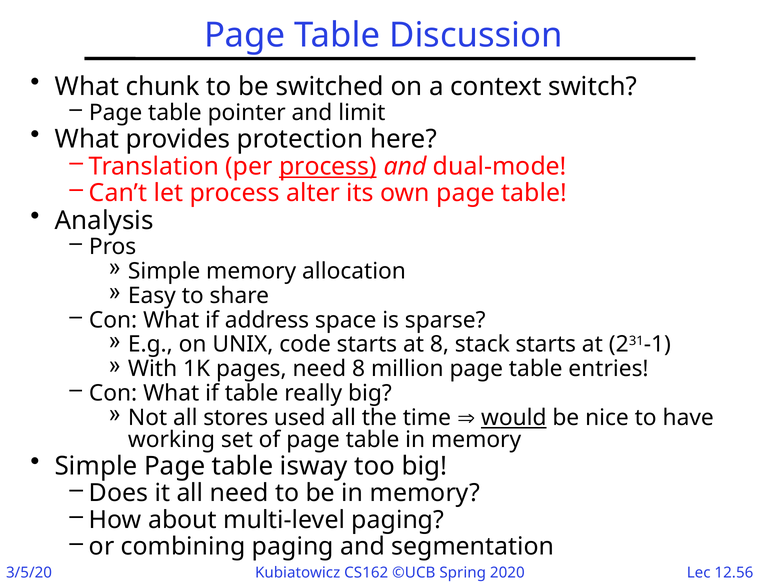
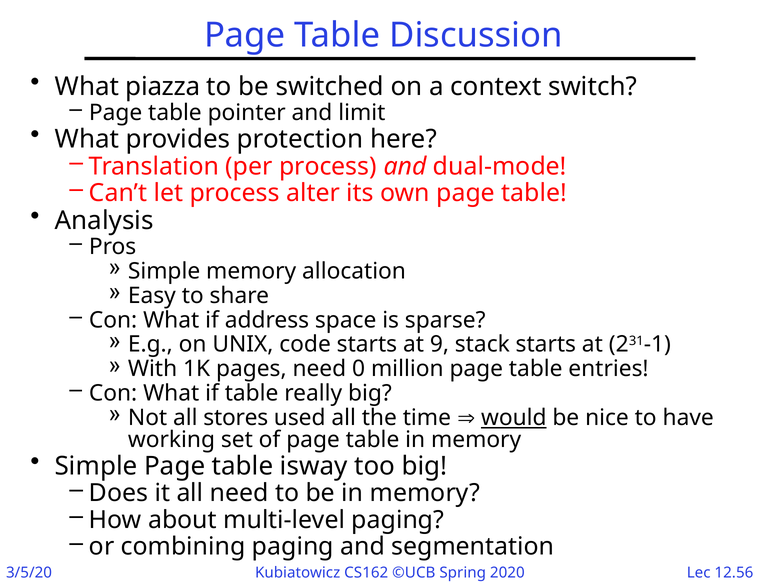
chunk: chunk -> piazza
process at (328, 166) underline: present -> none
at 8: 8 -> 9
need 8: 8 -> 0
